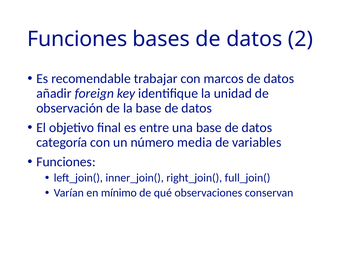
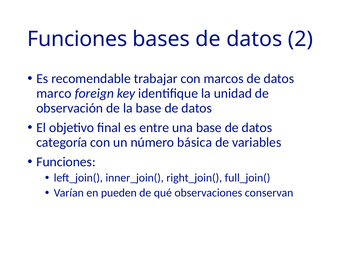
añadir: añadir -> marco
media: media -> básica
mínimo: mínimo -> pueden
